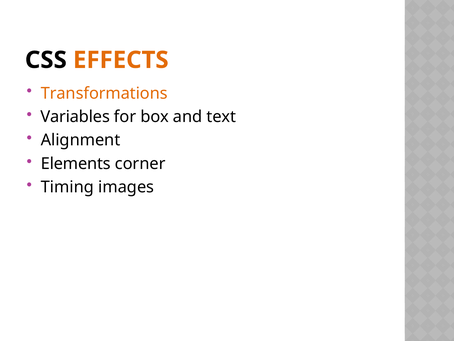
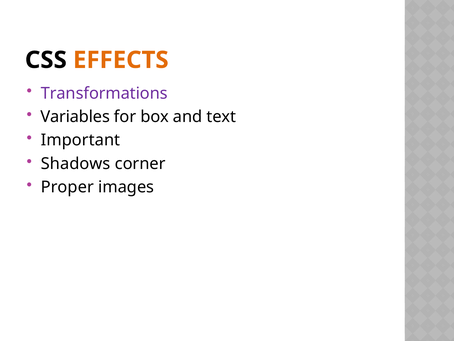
Transformations colour: orange -> purple
Alignment: Alignment -> Important
Elements: Elements -> Shadows
Timing: Timing -> Proper
